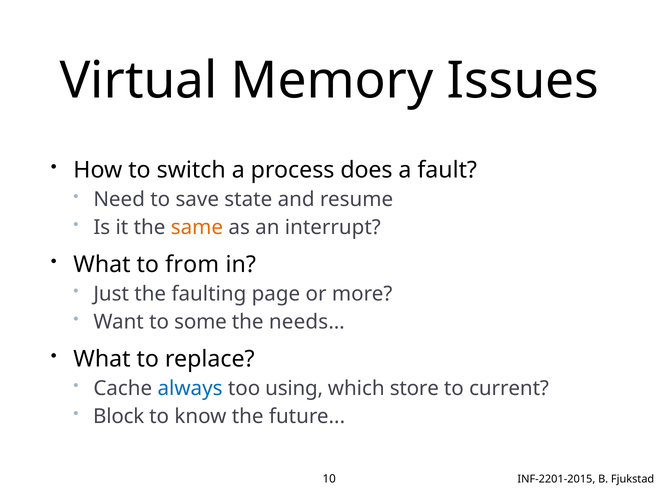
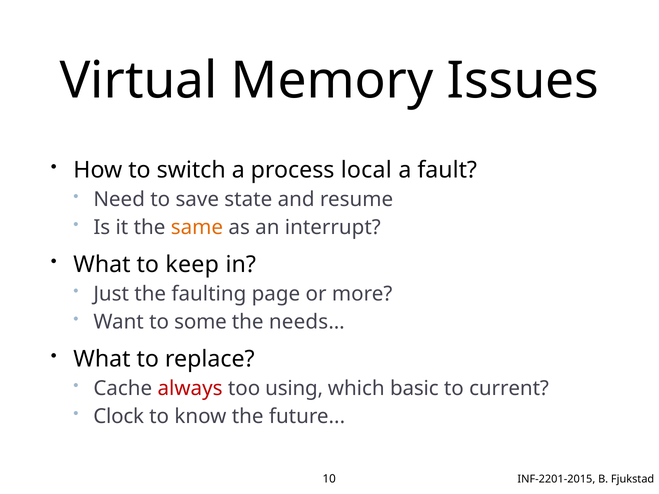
does: does -> local
from: from -> keep
always colour: blue -> red
store: store -> basic
Block: Block -> Clock
